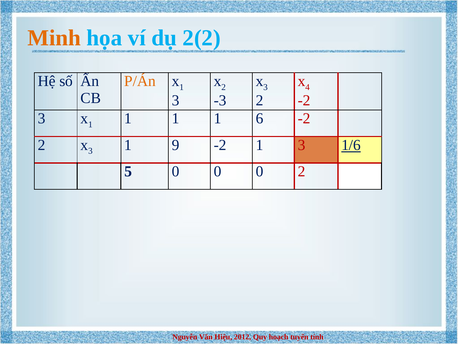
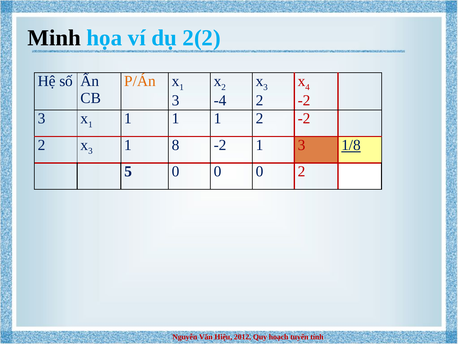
Minh colour: orange -> black
-3: -3 -> -4
1 6: 6 -> 2
9: 9 -> 8
1/6: 1/6 -> 1/8
